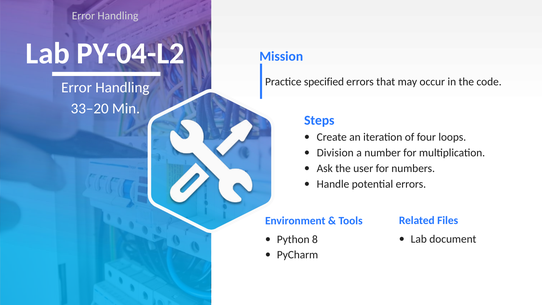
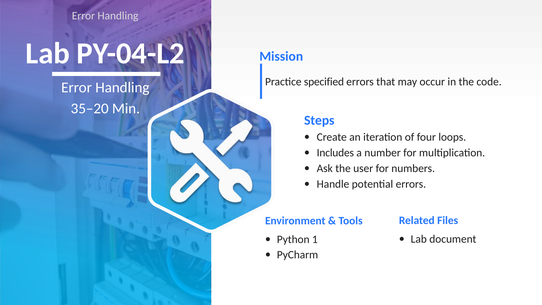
33–20: 33–20 -> 35–20
Division: Division -> Includes
8: 8 -> 1
